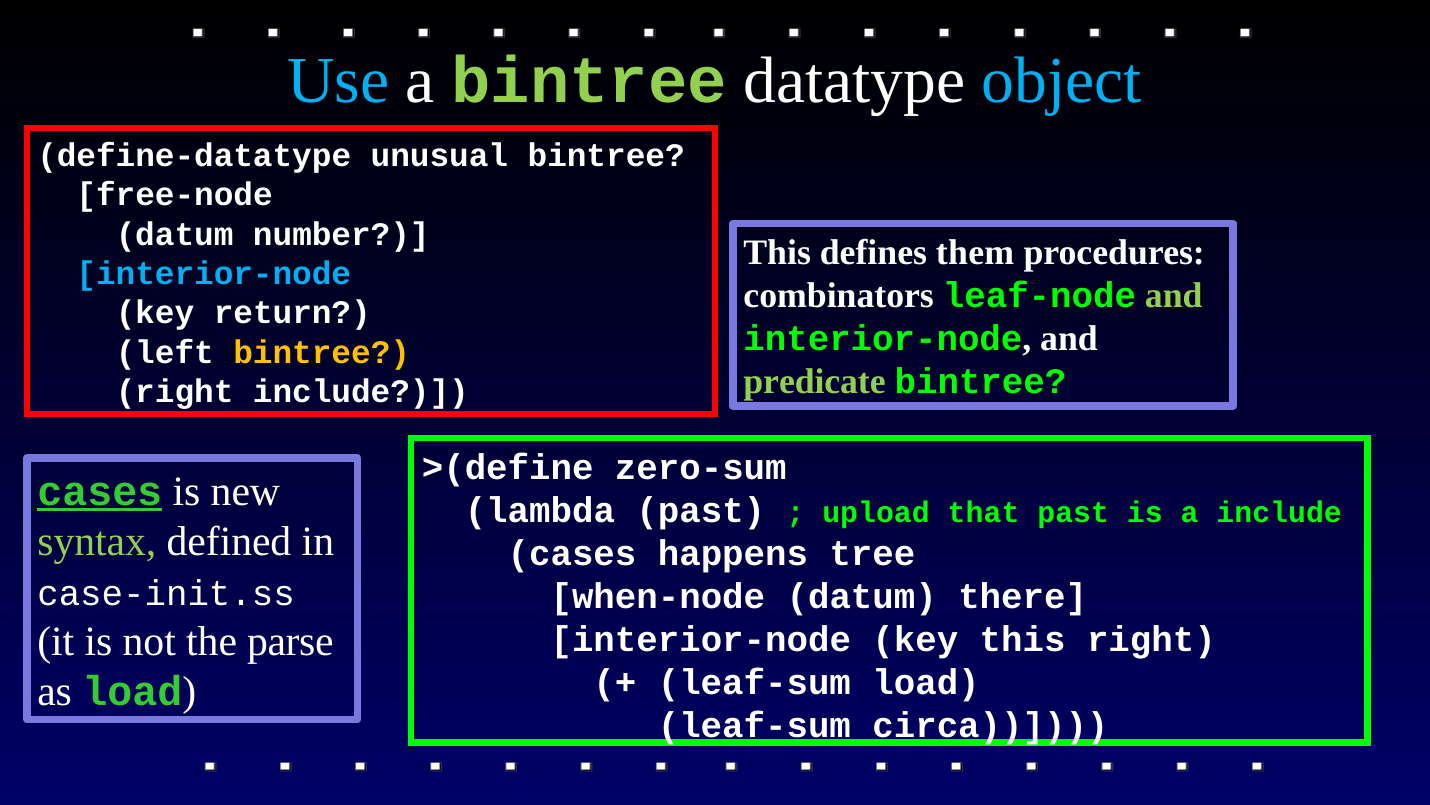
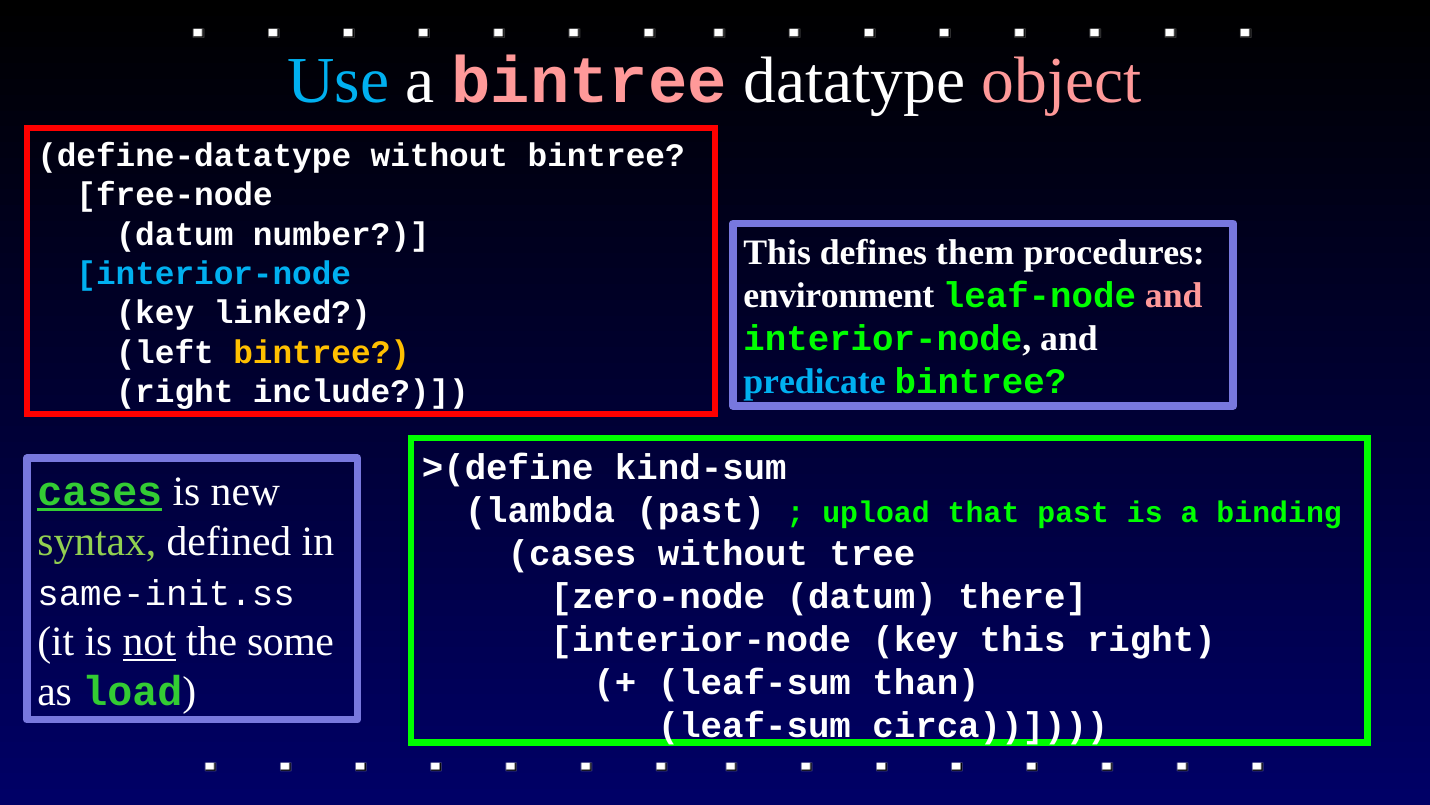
bintree at (589, 81) colour: light green -> pink
object colour: light blue -> pink
define-datatype unusual: unusual -> without
combinators: combinators -> environment
and at (1174, 296) colour: light green -> pink
return: return -> linked
predicate colour: light green -> light blue
zero-sum: zero-sum -> kind-sum
a include: include -> binding
cases happens: happens -> without
case-init.ss: case-init.ss -> same-init.ss
when-node: when-node -> zero-node
not underline: none -> present
parse: parse -> some
leaf-sum load: load -> than
